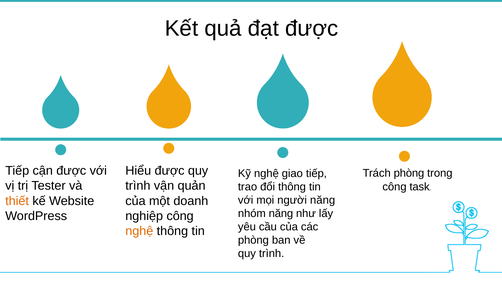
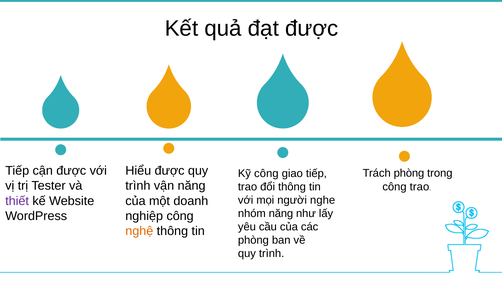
Kỹ nghệ: nghệ -> công
vận quản: quản -> năng
công task: task -> trao
người năng: năng -> nghe
thiết colour: orange -> purple
